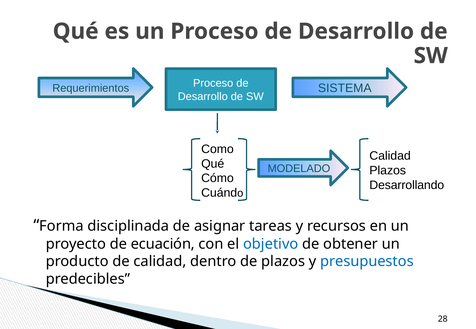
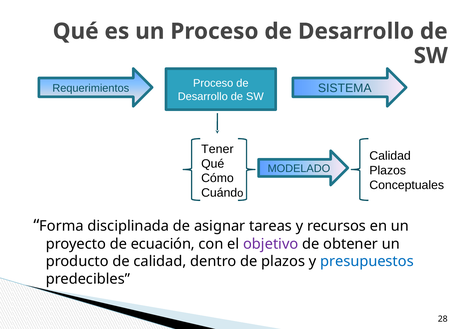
Como: Como -> Tener
Desarrollando: Desarrollando -> Conceptuales
objetivo colour: blue -> purple
